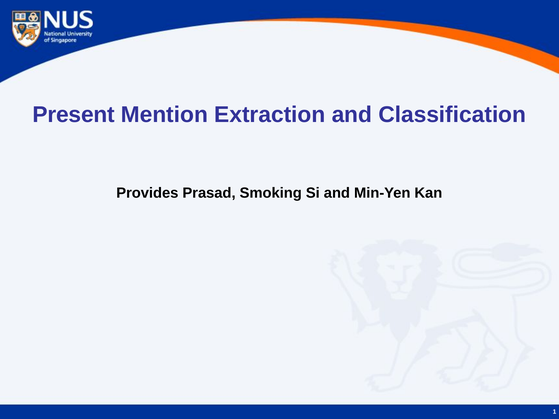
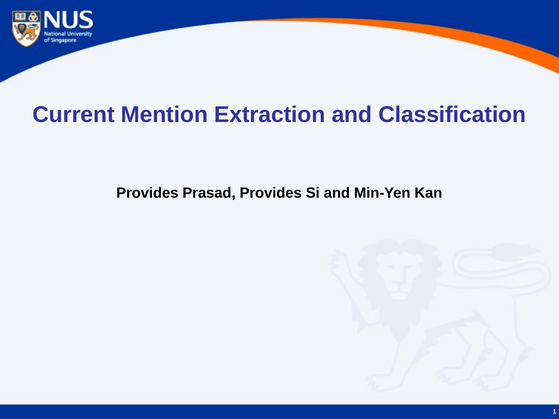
Present: Present -> Current
Prasad Smoking: Smoking -> Provides
